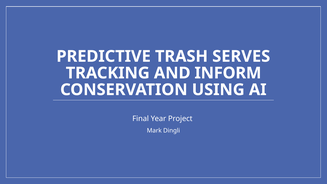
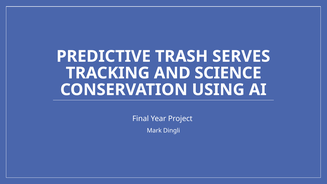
INFORM: INFORM -> SCIENCE
